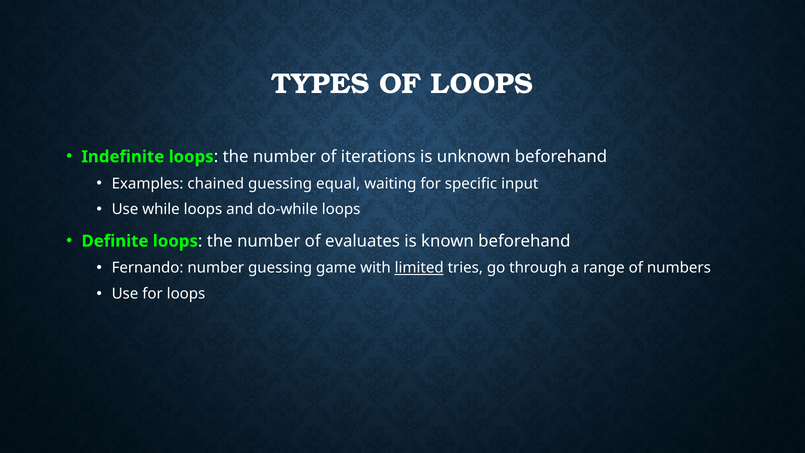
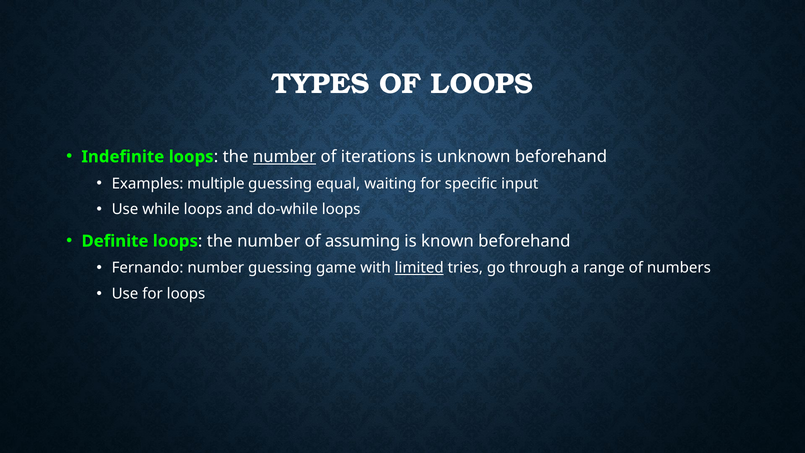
number at (285, 157) underline: none -> present
chained: chained -> multiple
evaluates: evaluates -> assuming
